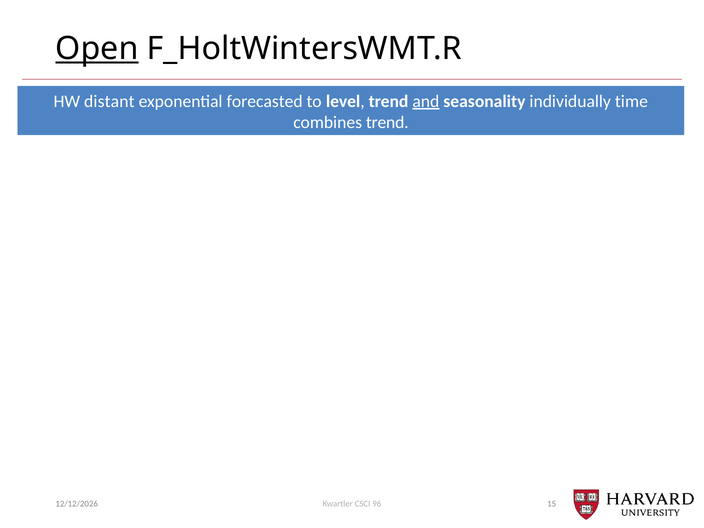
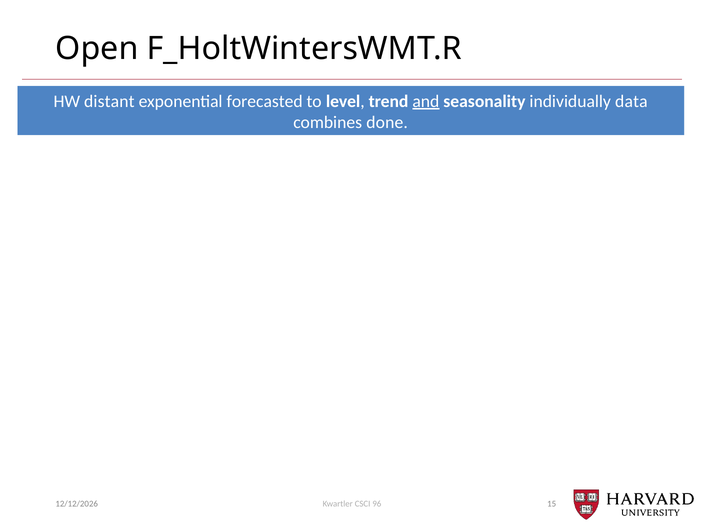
Open underline: present -> none
time: time -> data
combines trend: trend -> done
